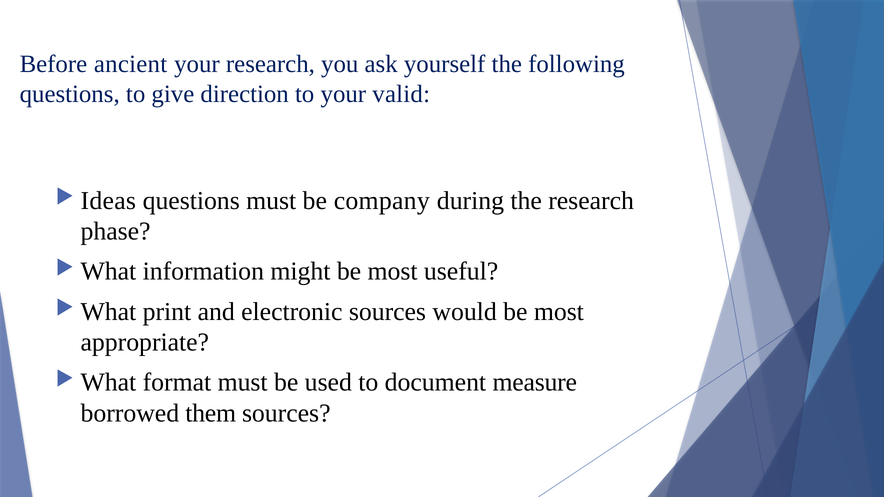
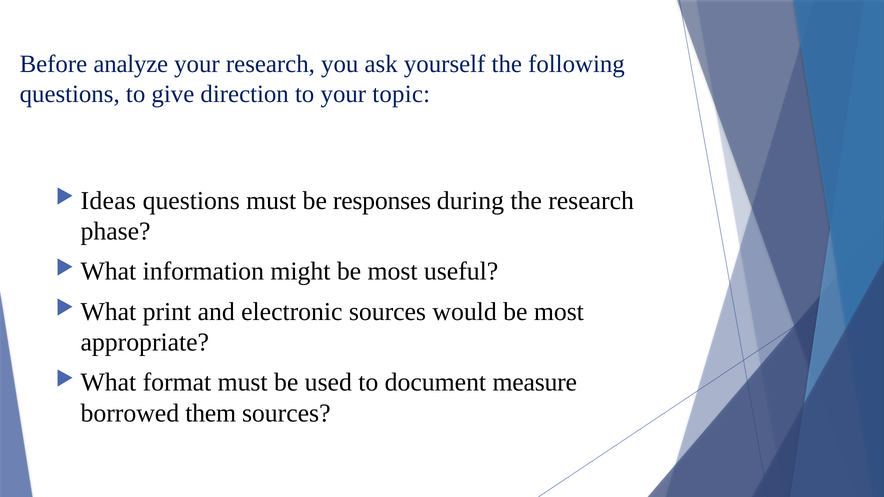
ancient: ancient -> analyze
valid: valid -> topic
company: company -> responses
